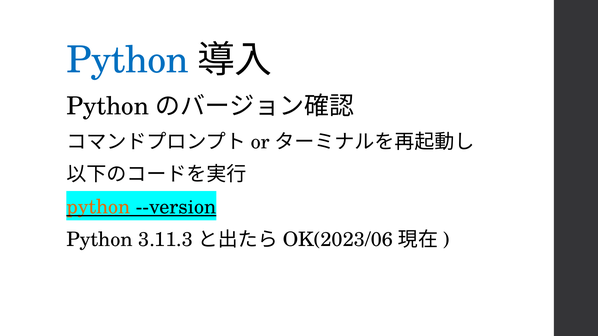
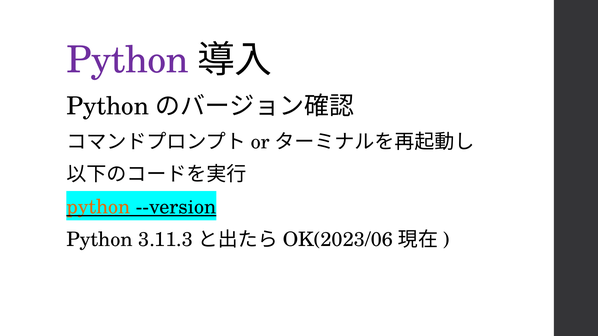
Python at (128, 60) colour: blue -> purple
